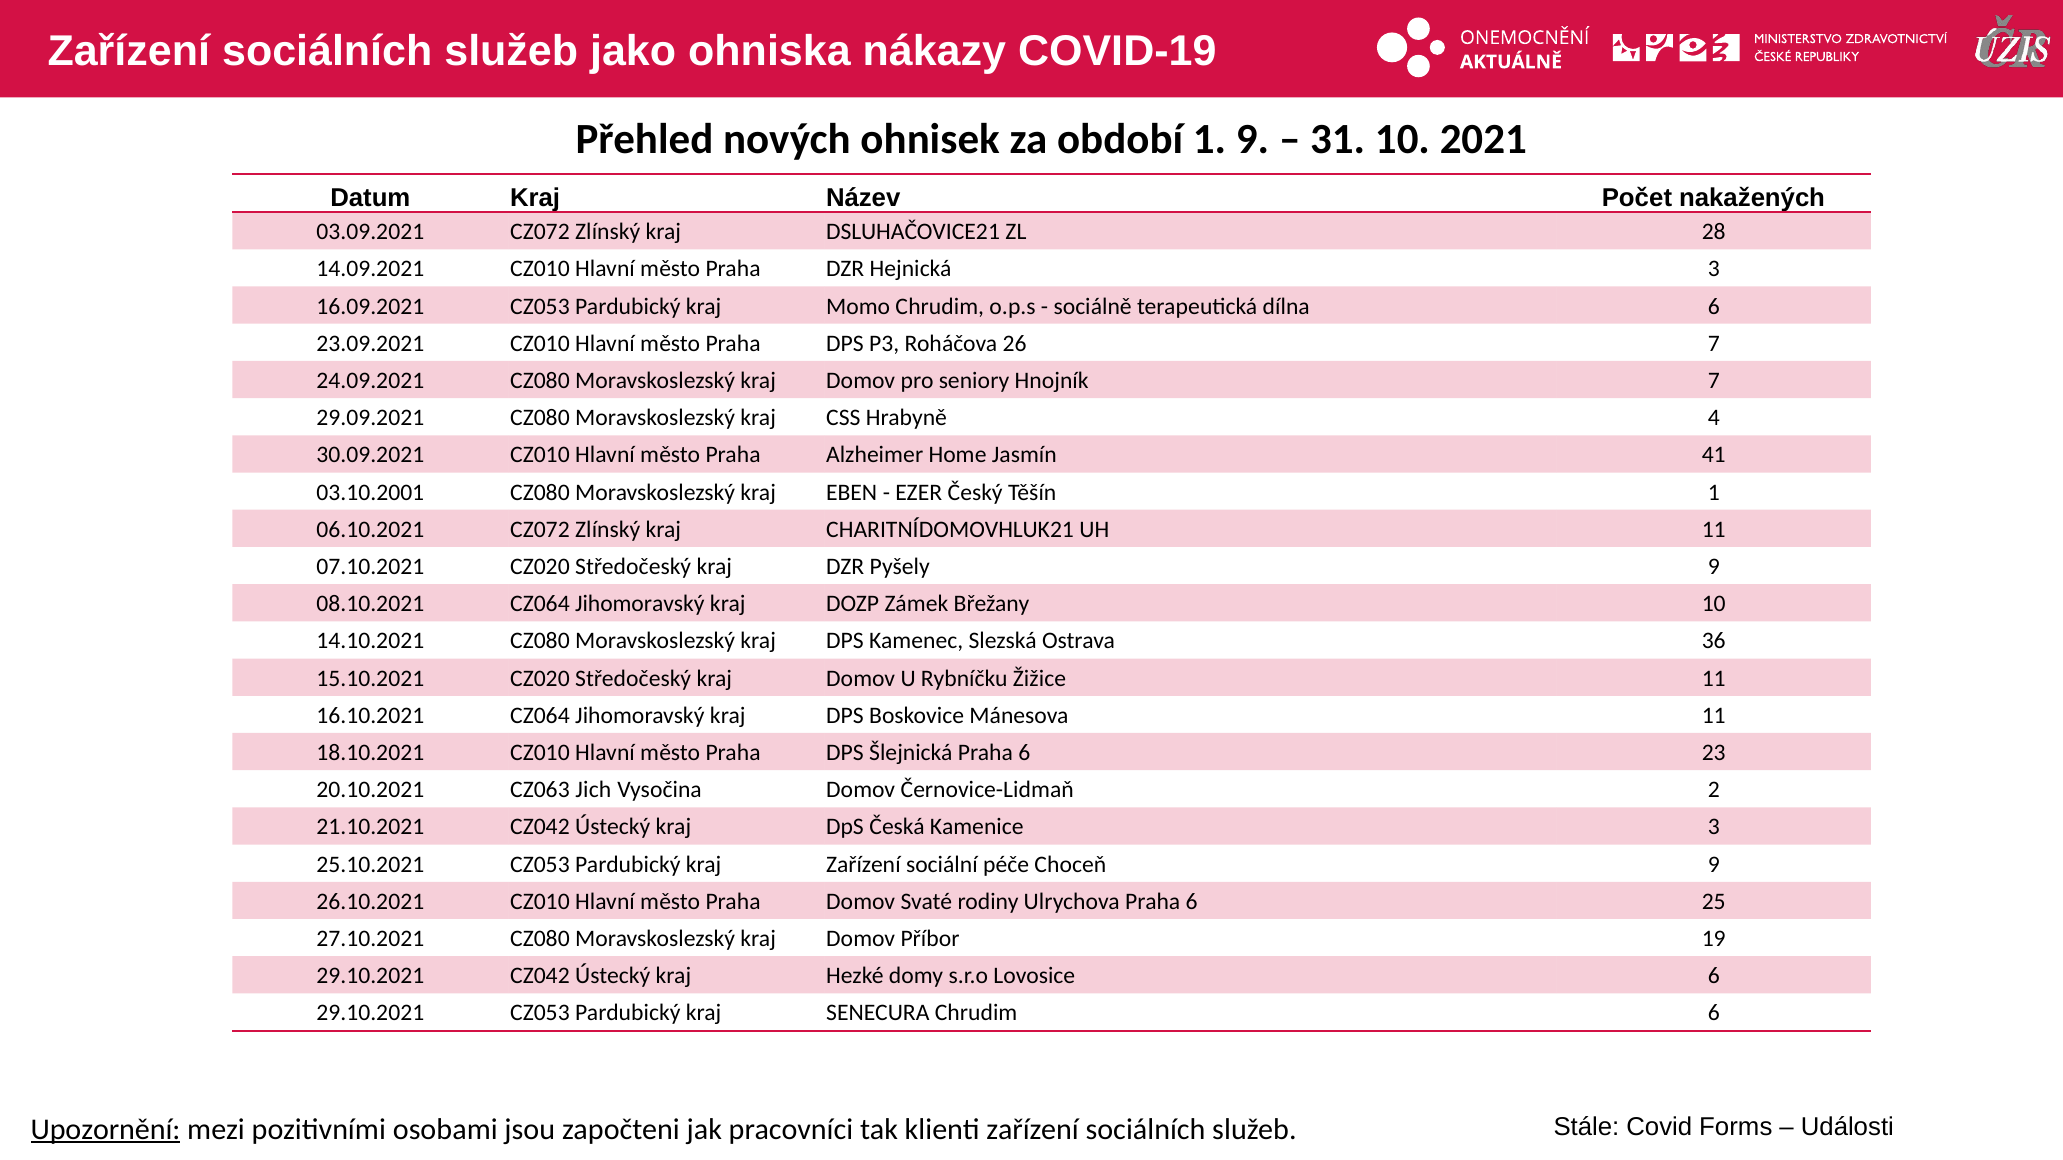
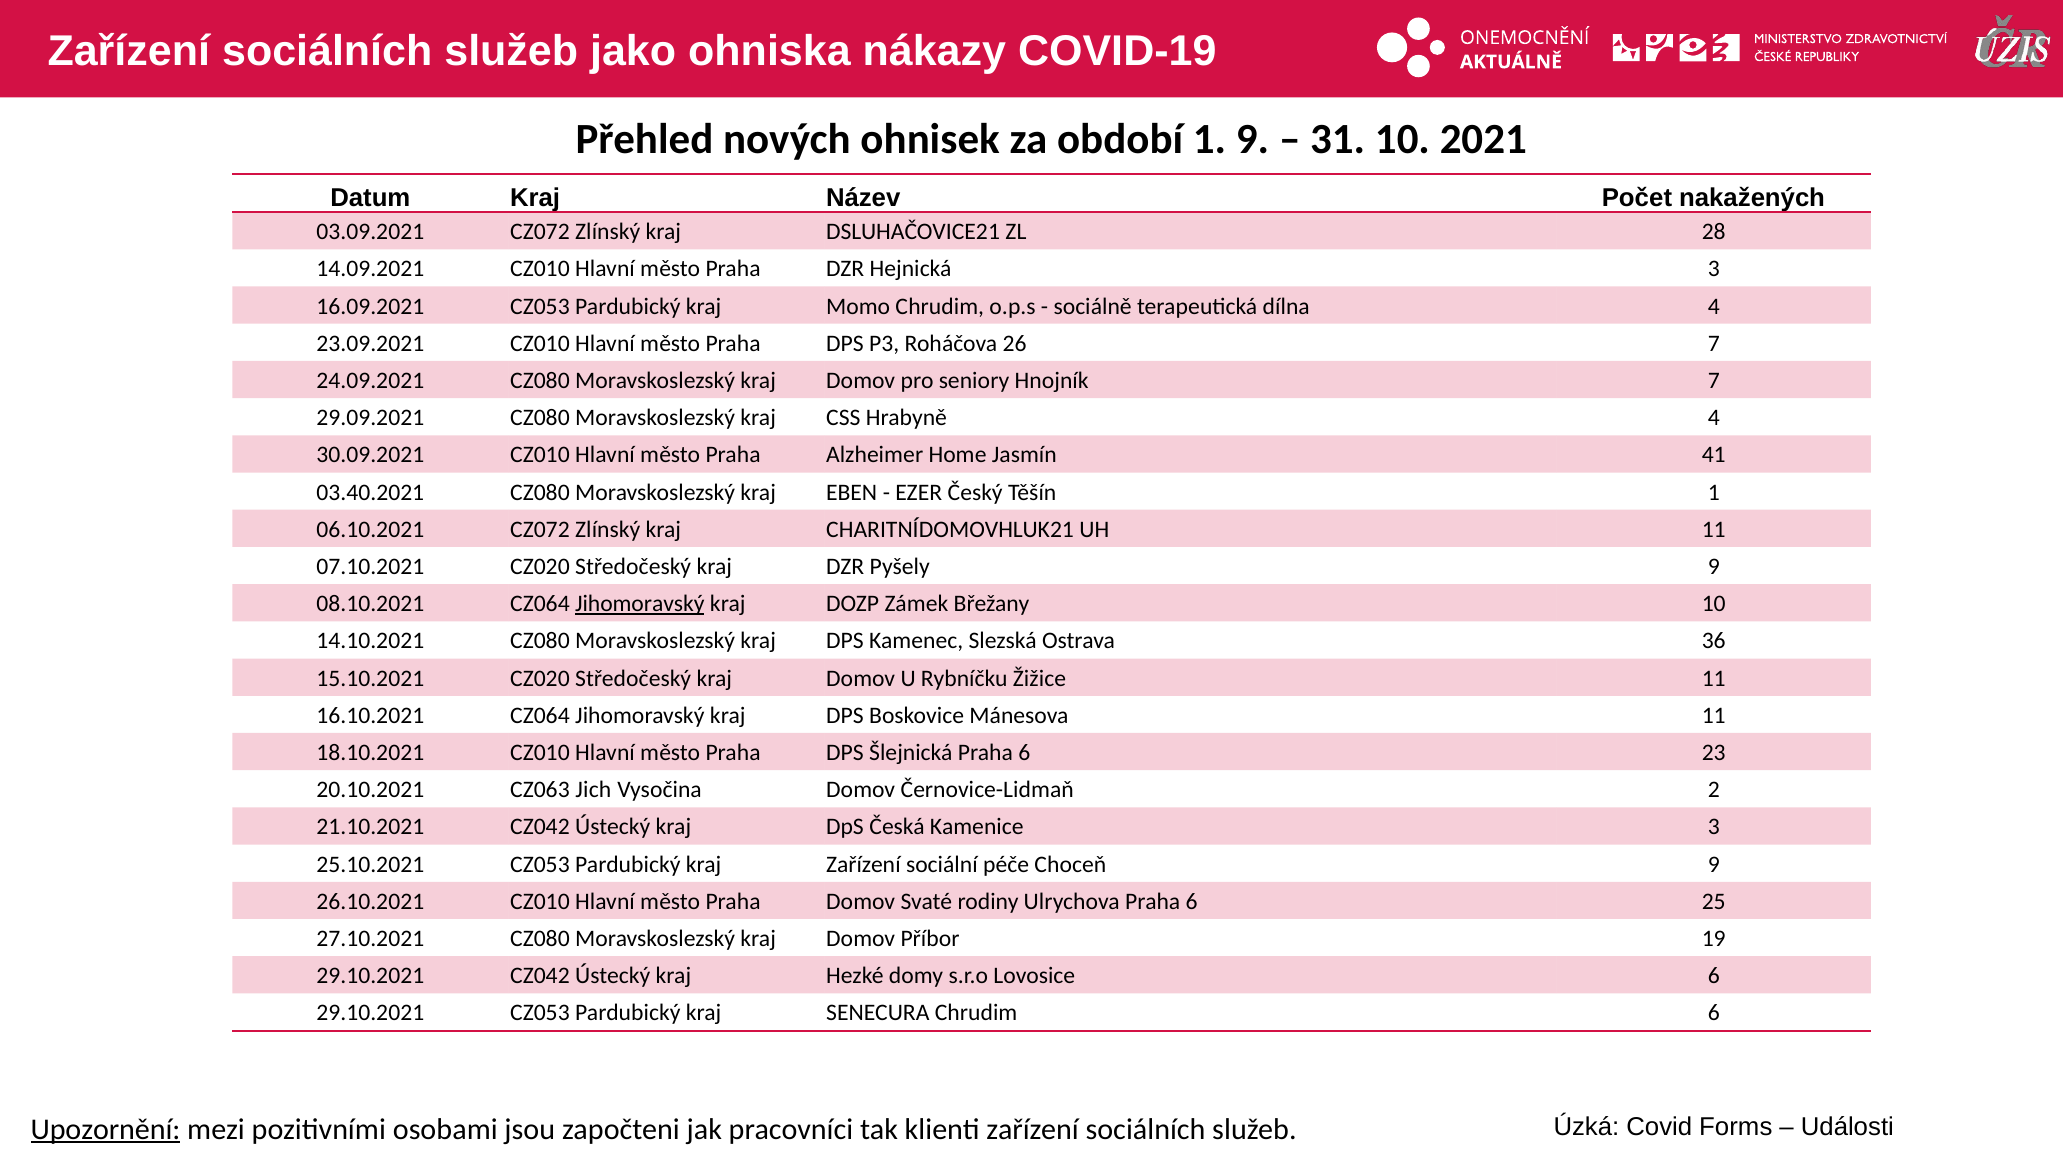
dílna 6: 6 -> 4
03.10.2001: 03.10.2001 -> 03.40.2021
Jihomoravský at (640, 604) underline: none -> present
Stále: Stále -> Úzká
